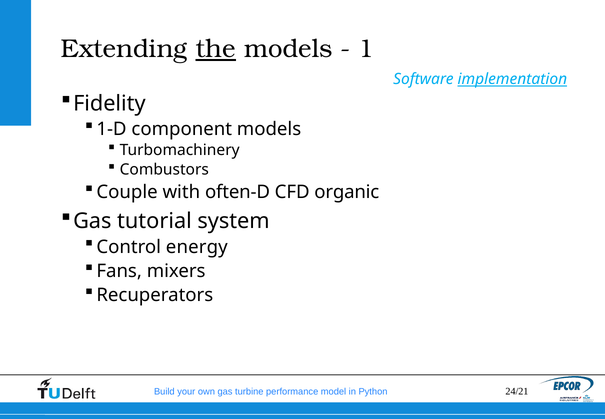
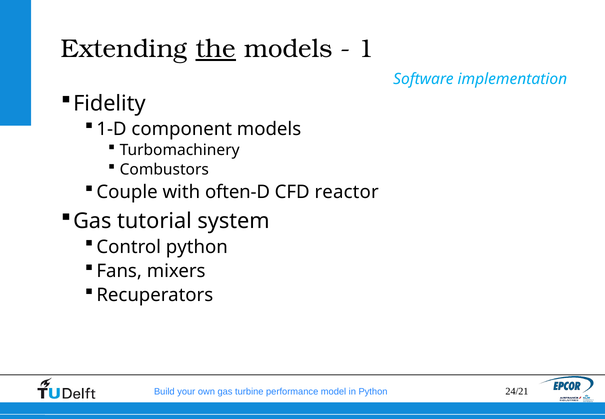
implementation underline: present -> none
organic: organic -> reactor
Control energy: energy -> python
